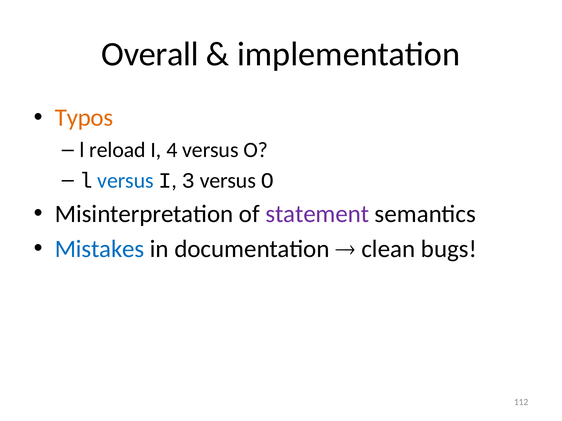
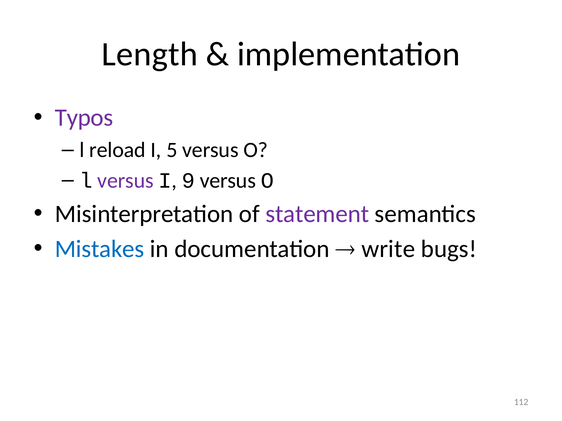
Overall: Overall -> Length
Typos colour: orange -> purple
4: 4 -> 5
versus at (125, 181) colour: blue -> purple
3: 3 -> 9
clean: clean -> write
